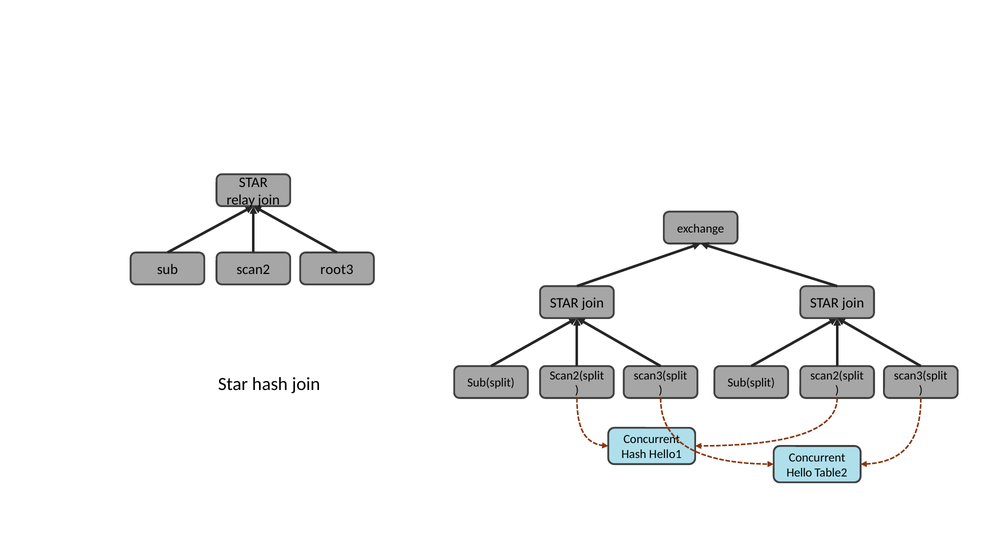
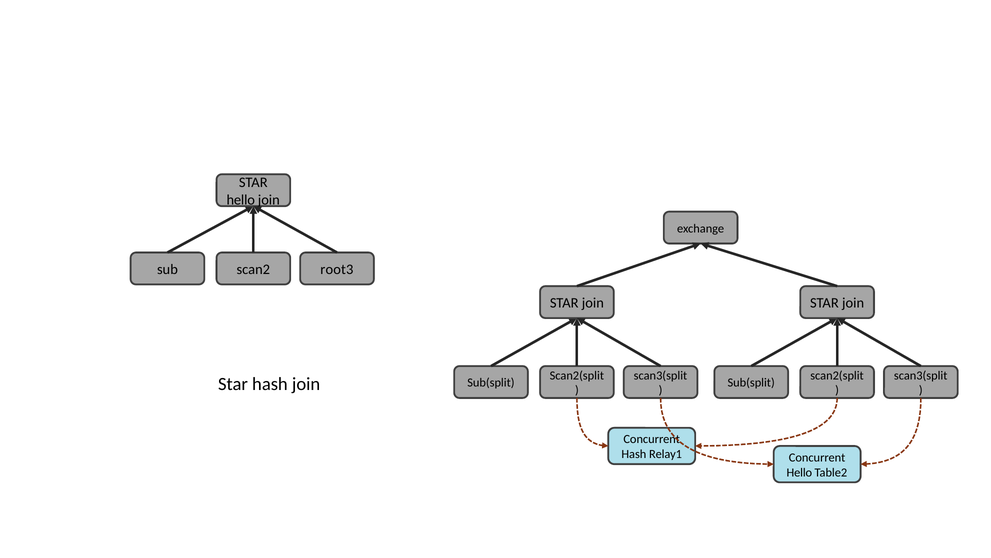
relay at (241, 200): relay -> hello
Hello1: Hello1 -> Relay1
